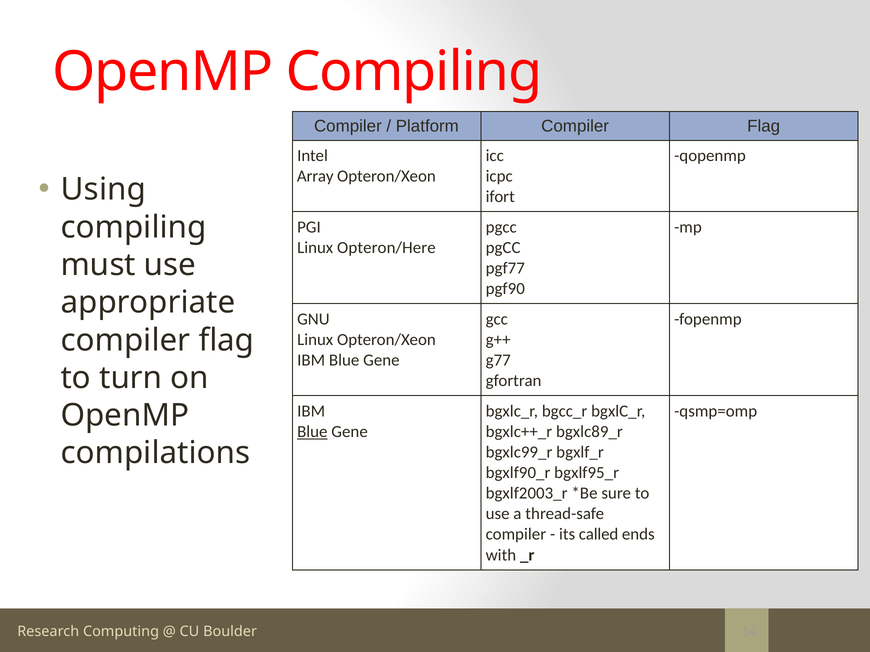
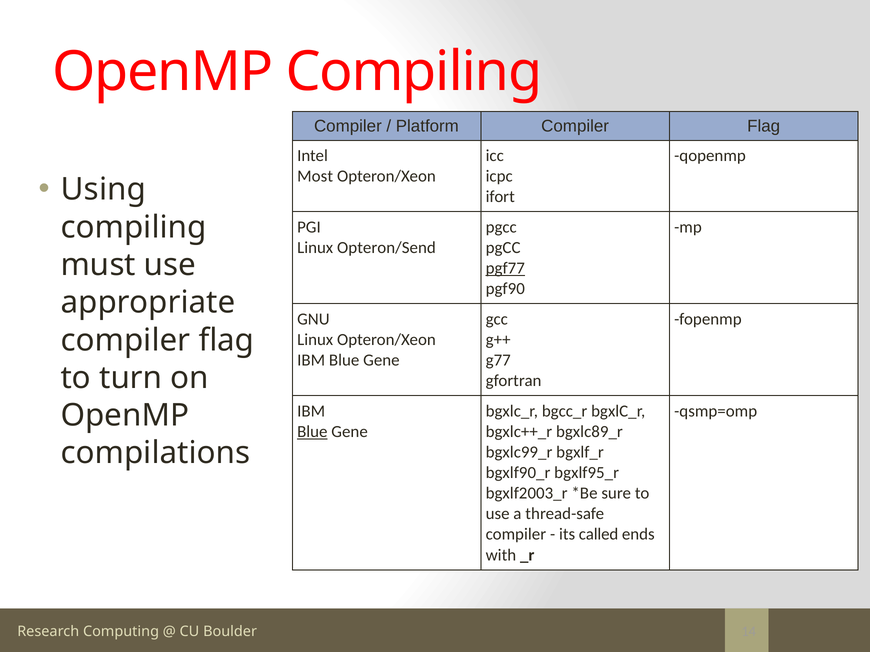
Array: Array -> Most
Opteron/Here: Opteron/Here -> Opteron/Send
pgf77 underline: none -> present
